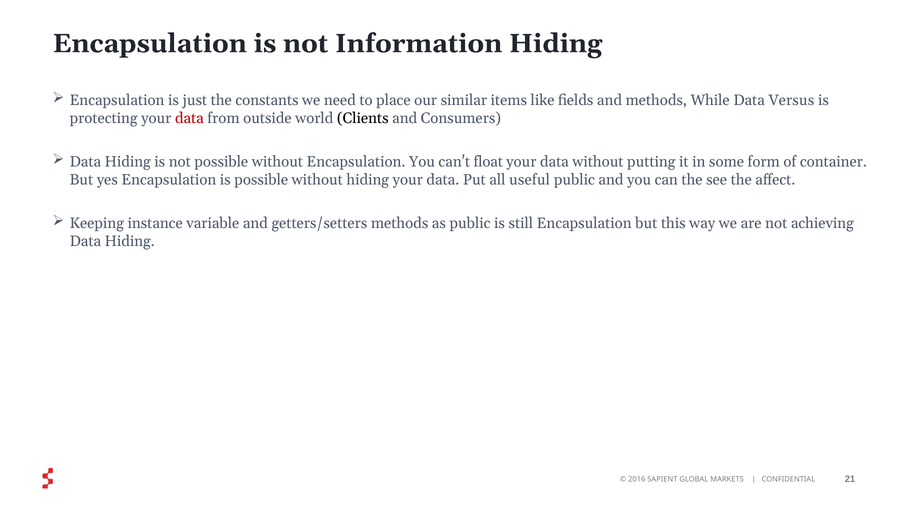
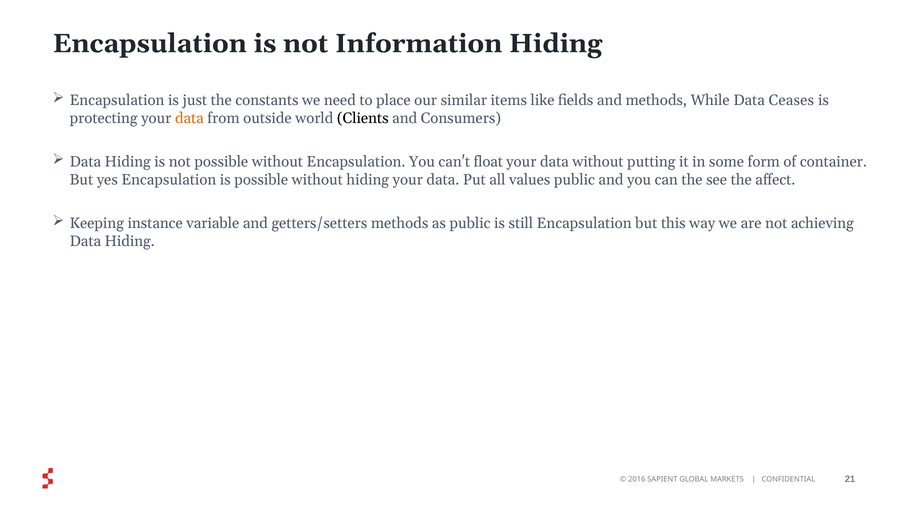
Versus: Versus -> Ceases
data at (189, 118) colour: red -> orange
useful: useful -> values
